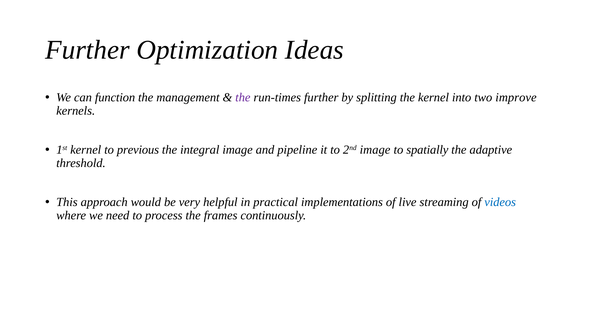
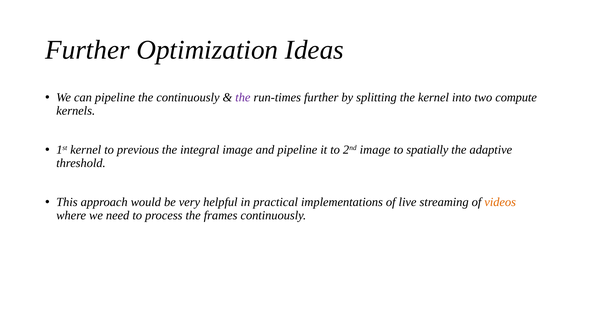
can function: function -> pipeline
the management: management -> continuously
improve: improve -> compute
videos colour: blue -> orange
